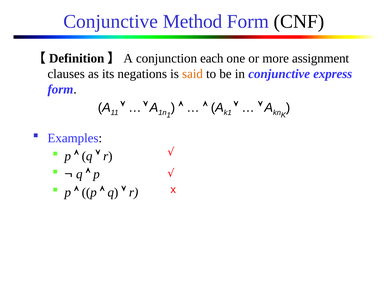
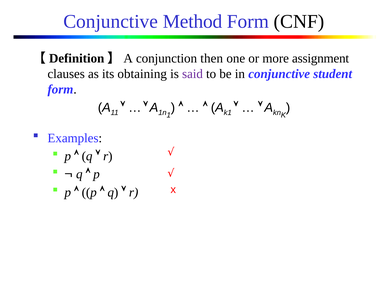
each: each -> then
negations: negations -> obtaining
said colour: orange -> purple
express: express -> student
